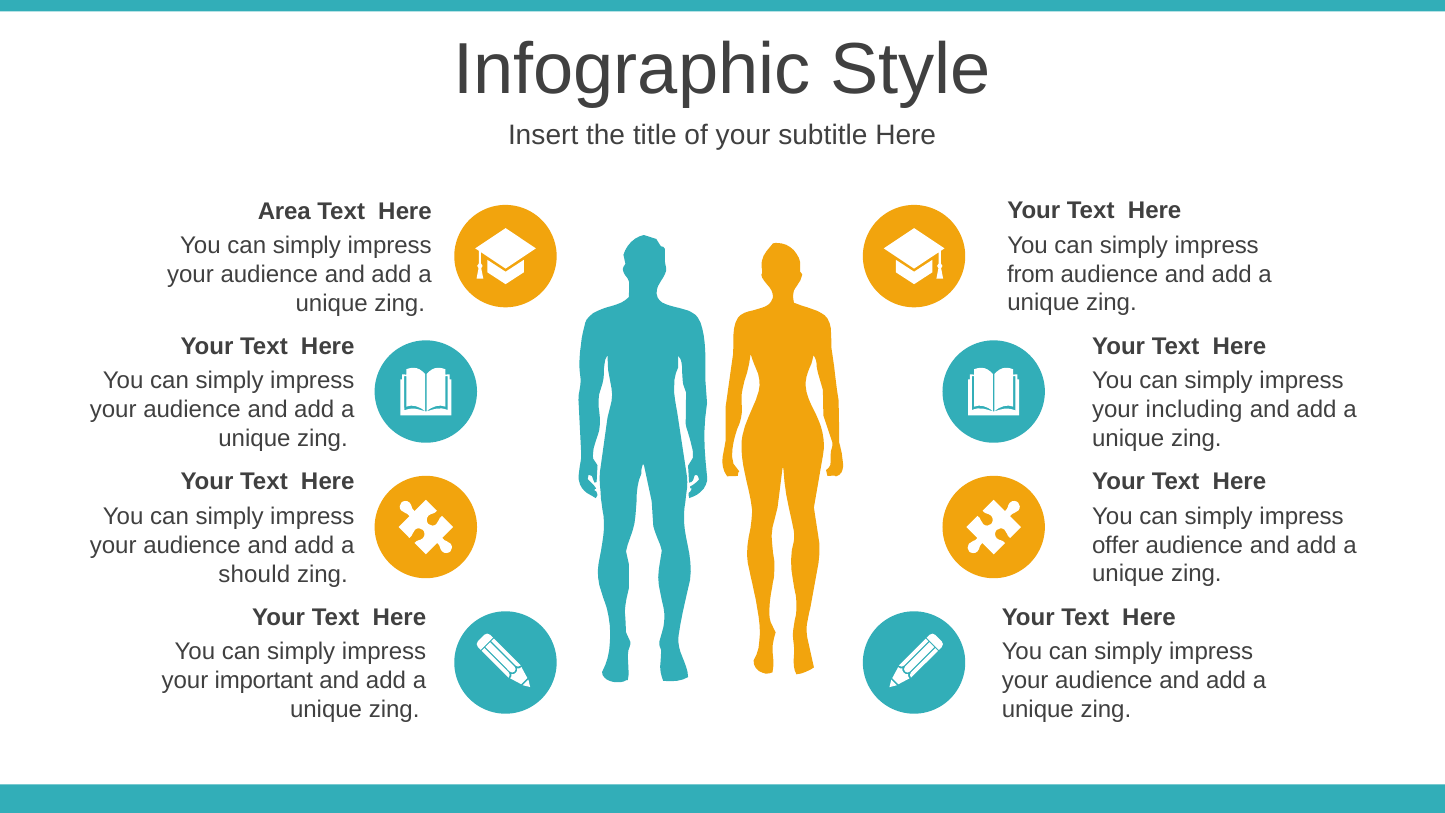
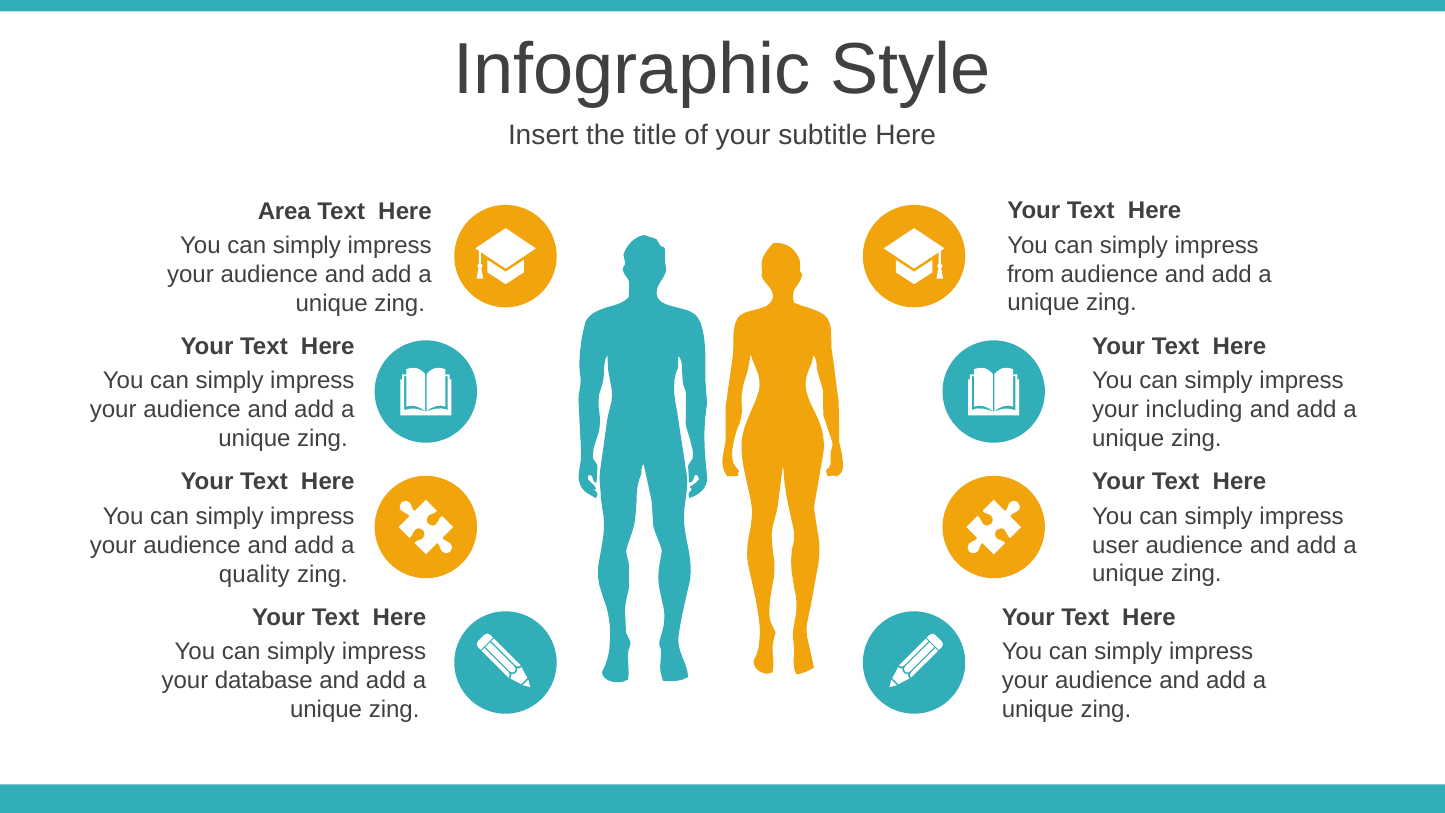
offer: offer -> user
should: should -> quality
important: important -> database
